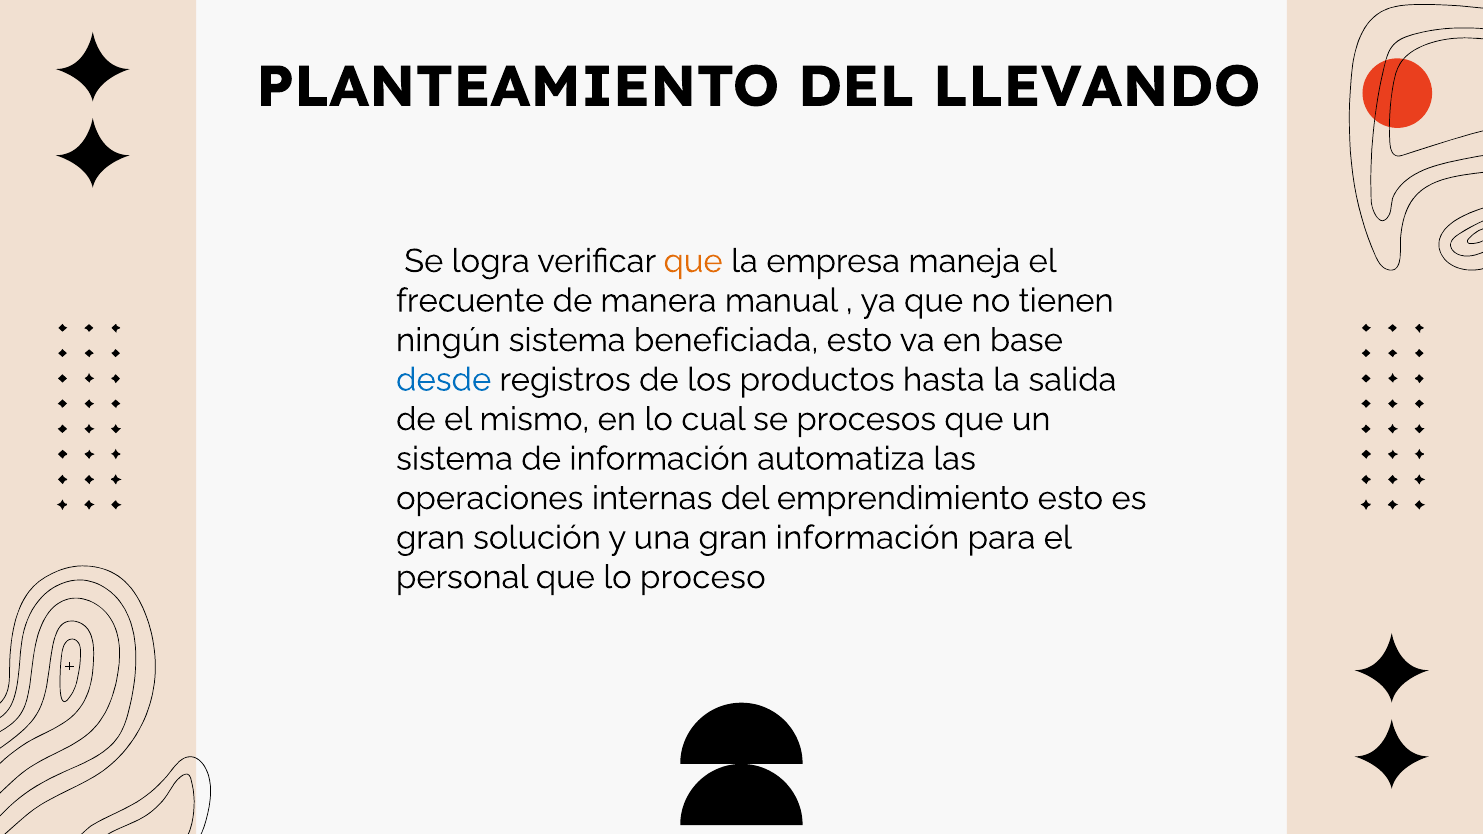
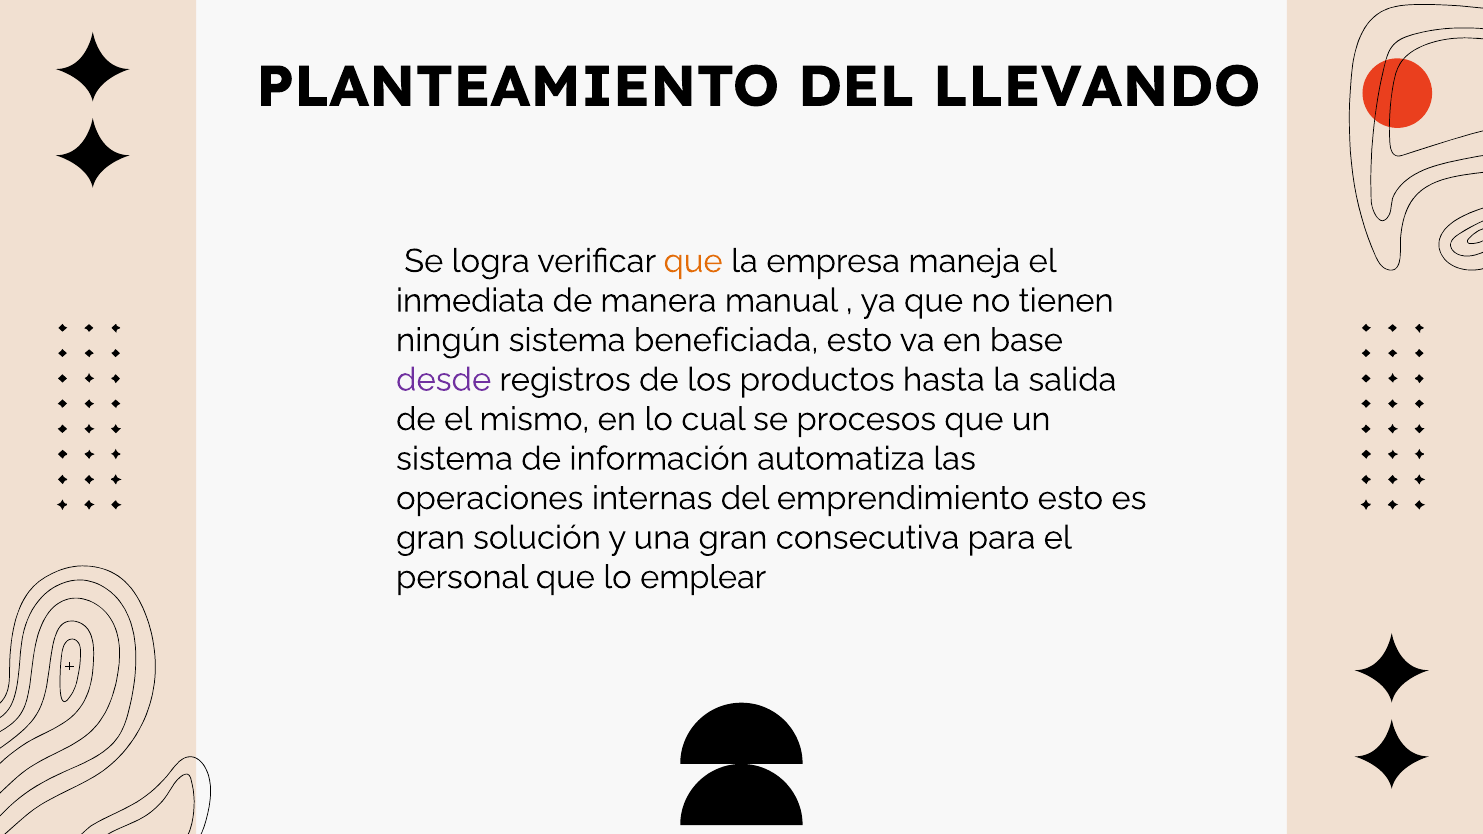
frecuente: frecuente -> inmediata
desde colour: blue -> purple
gran información: información -> consecutiva
proceso: proceso -> emplear
